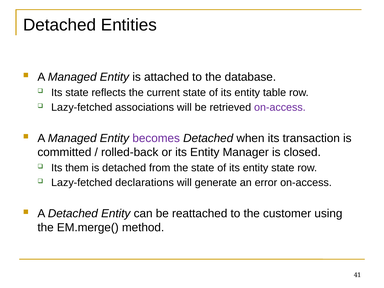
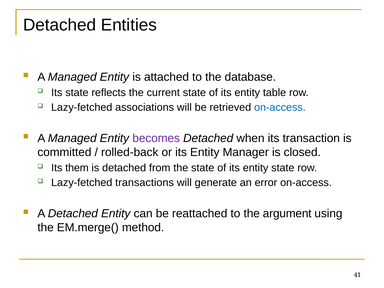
on-access at (280, 107) colour: purple -> blue
declarations: declarations -> transactions
customer: customer -> argument
